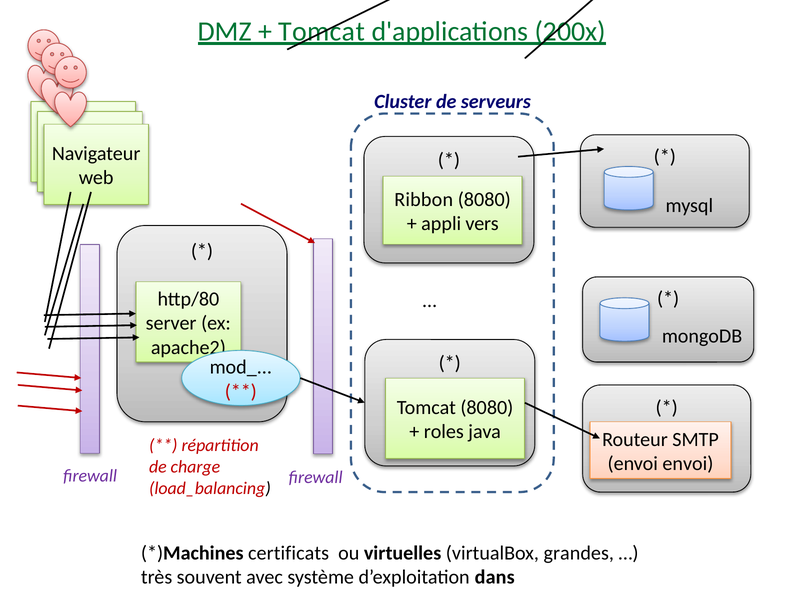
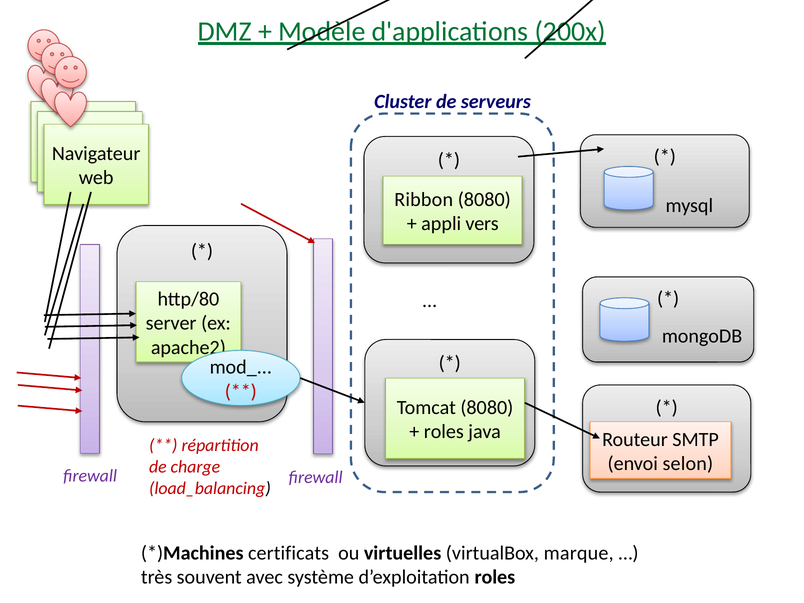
Tomcat at (322, 31): Tomcat -> Modèle
envoi envoi: envoi -> selon
grandes: grandes -> marque
d’exploitation dans: dans -> roles
